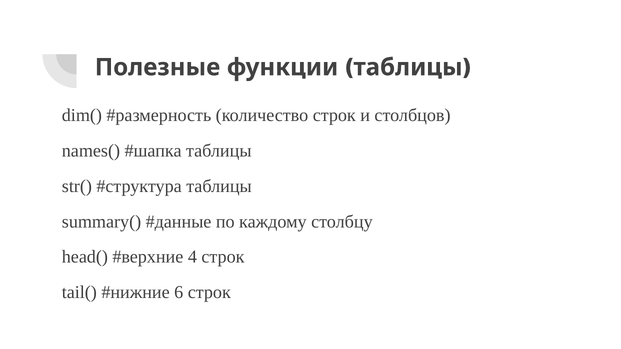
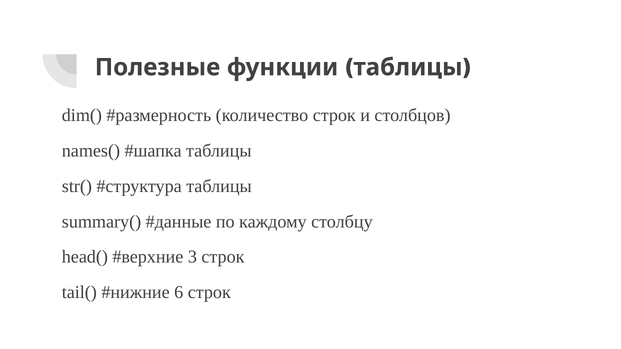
4: 4 -> 3
